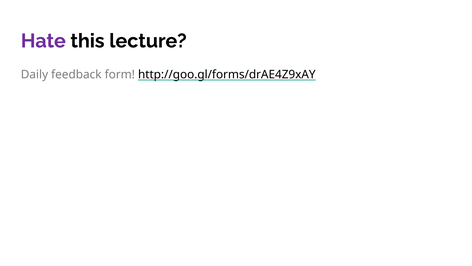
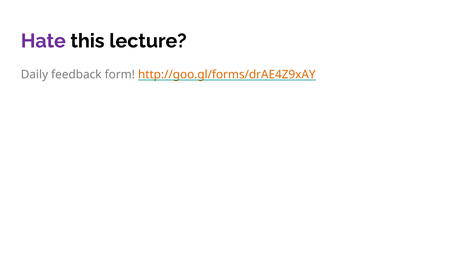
http://goo.gl/forms/drAE4Z9xAY colour: black -> orange
